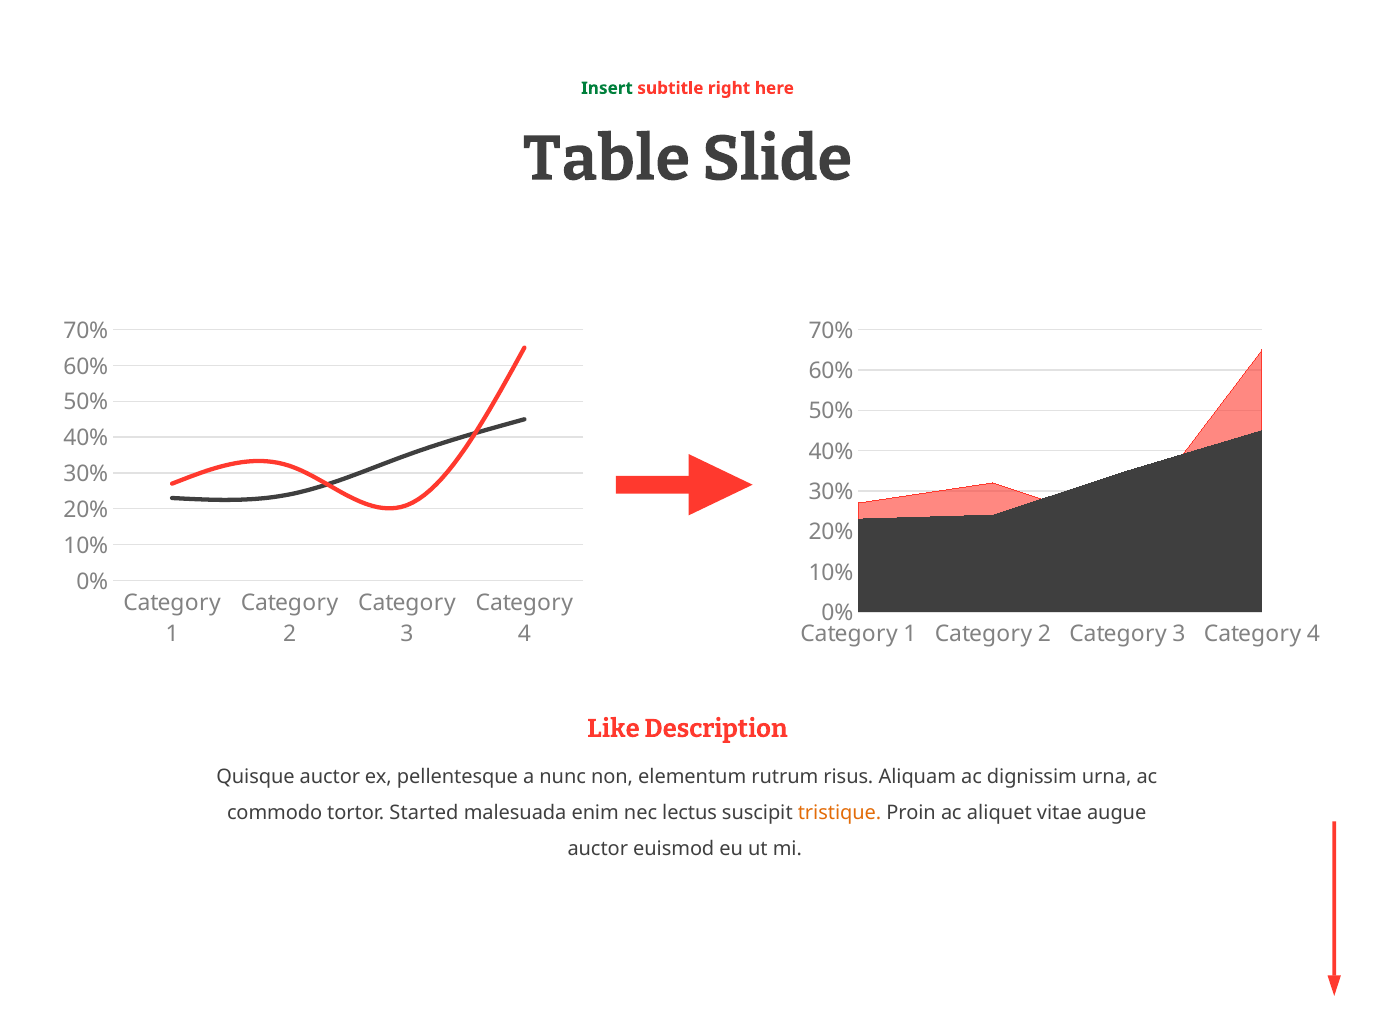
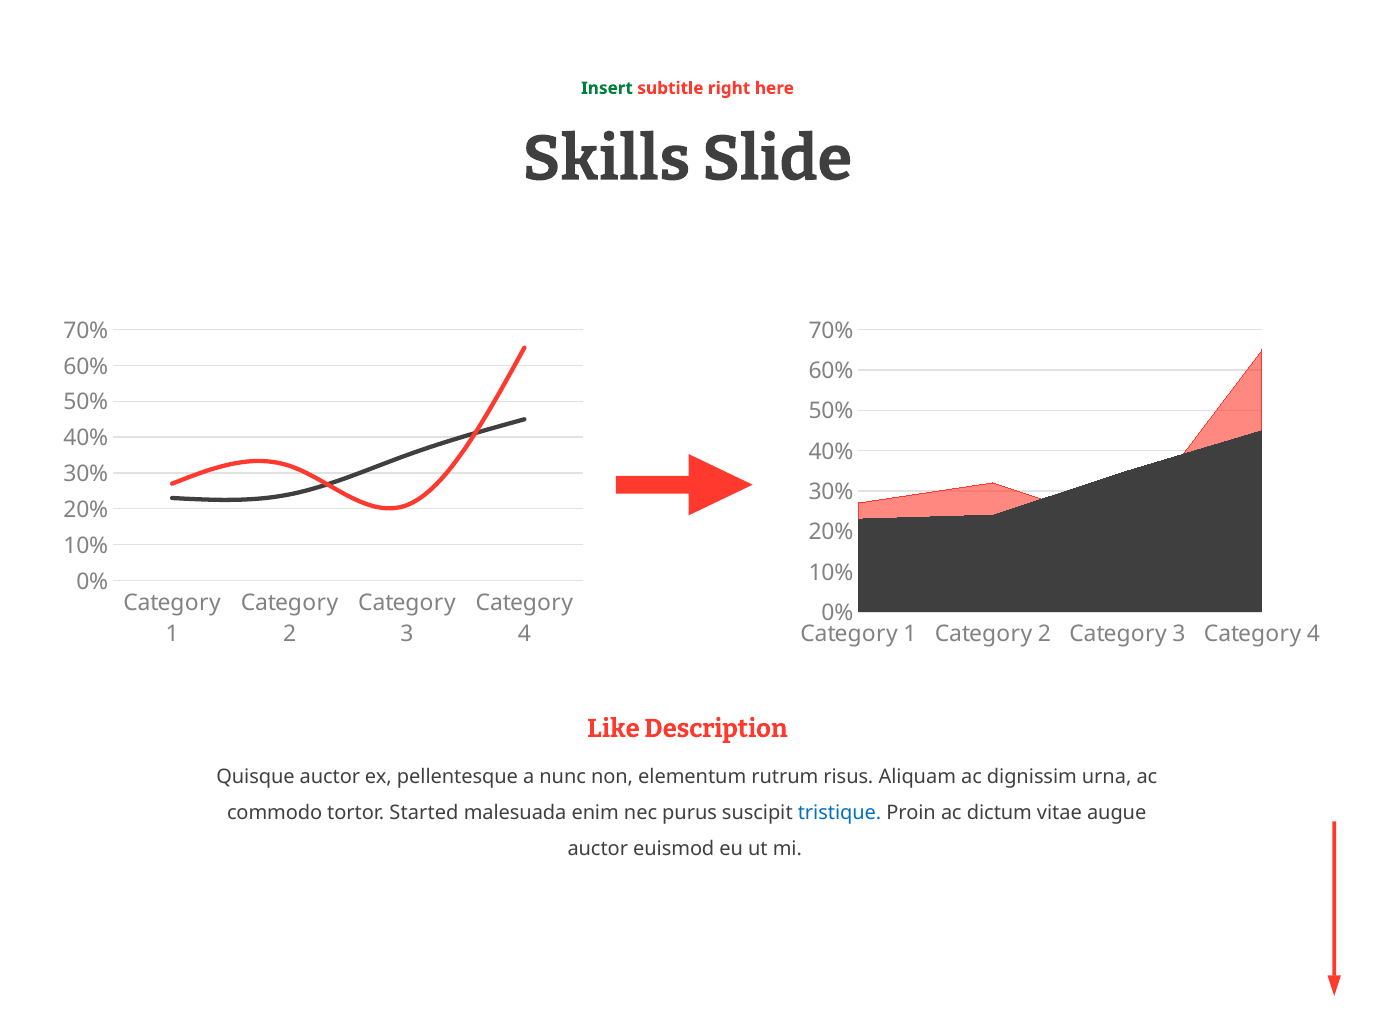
Table: Table -> Skills
lectus: lectus -> purus
tristique colour: orange -> blue
aliquet: aliquet -> dictum
